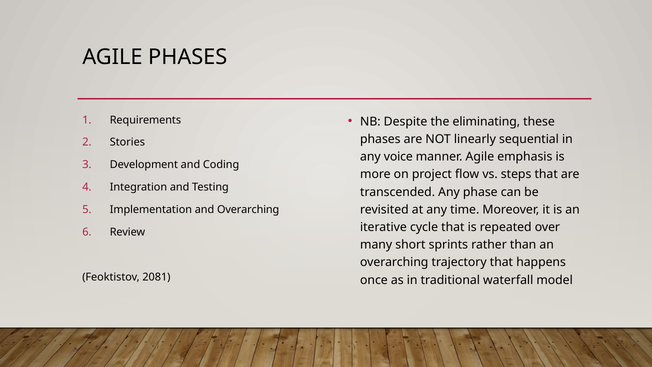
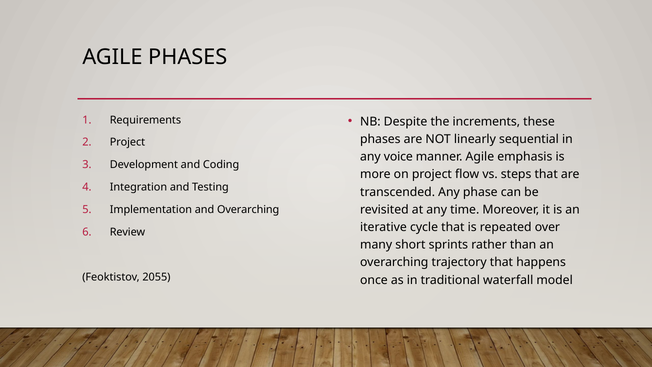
eliminating: eliminating -> increments
Stories at (127, 142): Stories -> Project
2081: 2081 -> 2055
